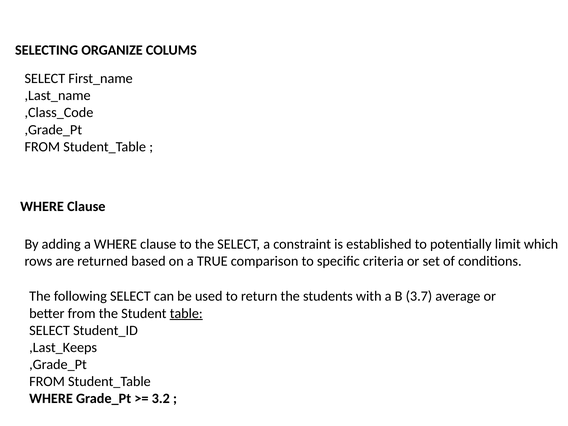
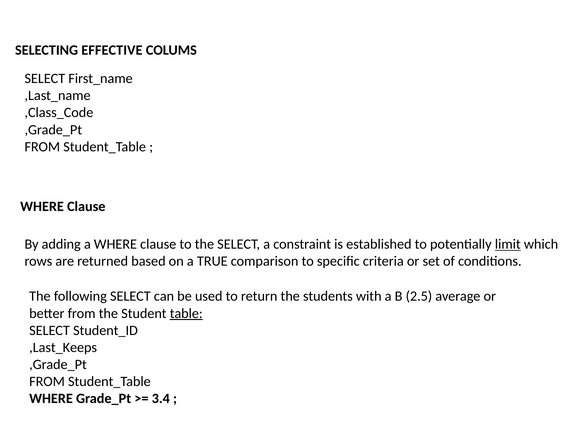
ORGANIZE: ORGANIZE -> EFFECTIVE
limit underline: none -> present
3.7: 3.7 -> 2.5
3.2: 3.2 -> 3.4
